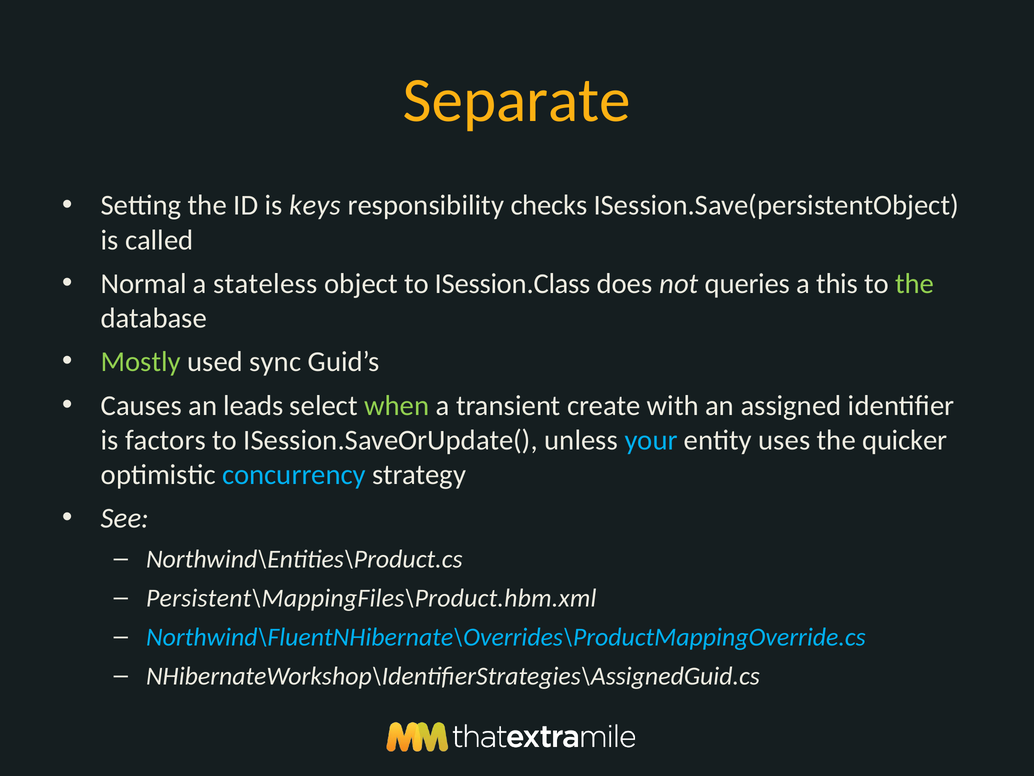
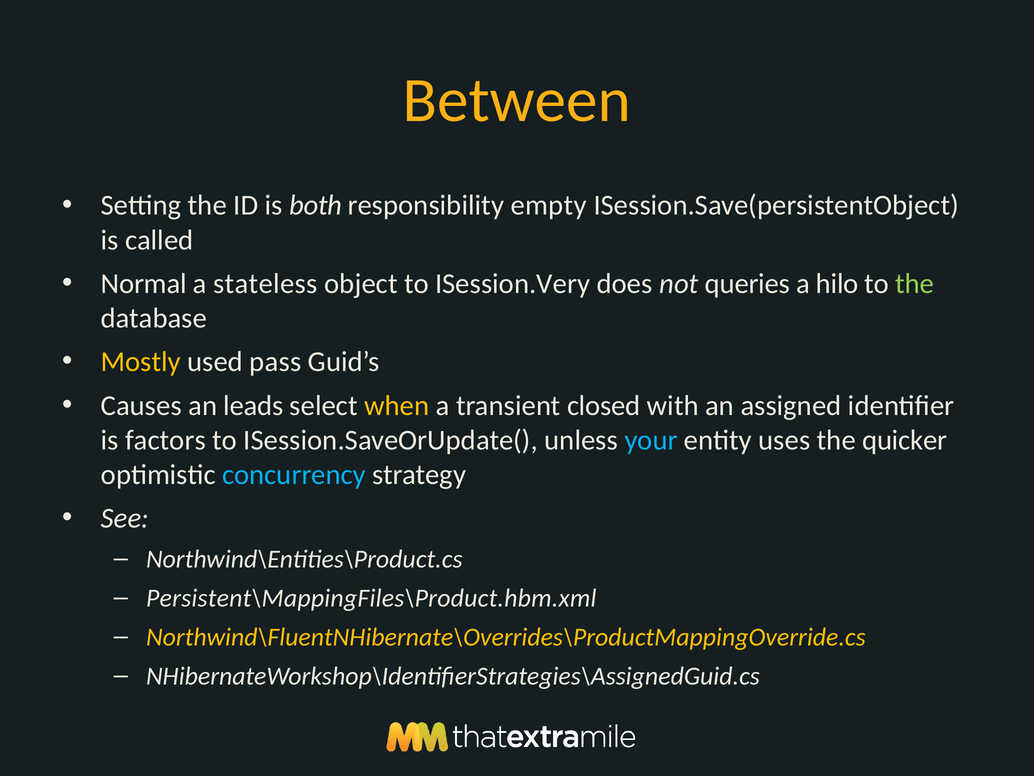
Separate: Separate -> Between
keys: keys -> both
checks: checks -> empty
ISession.Class: ISession.Class -> ISession.Very
this: this -> hilo
Mostly colour: light green -> yellow
sync: sync -> pass
when colour: light green -> yellow
create: create -> closed
Northwind\FluentNHibernate\Overrides\ProductMappingOverride.cs colour: light blue -> yellow
